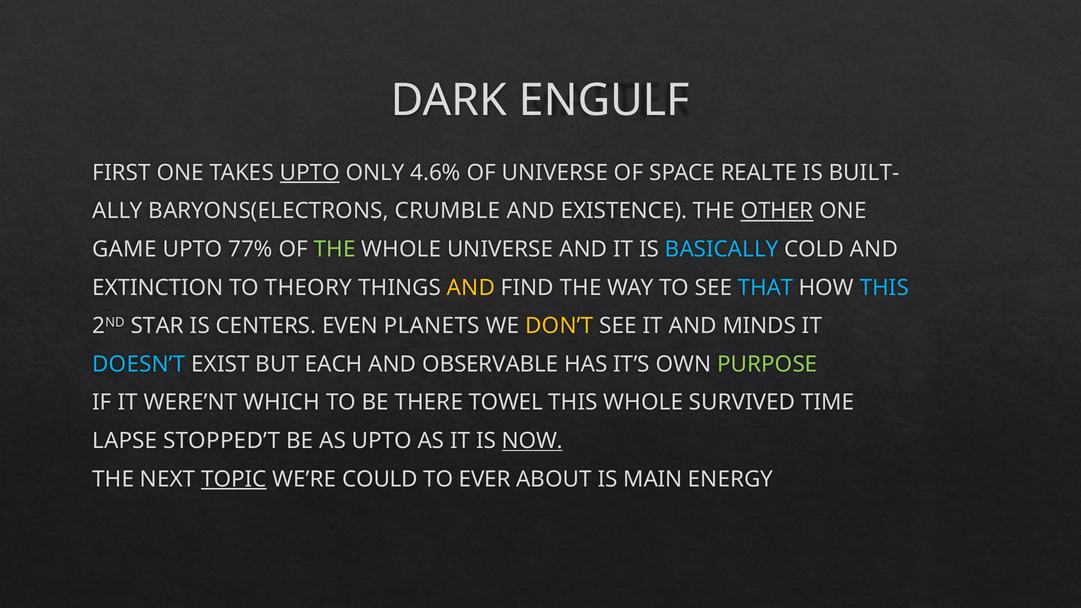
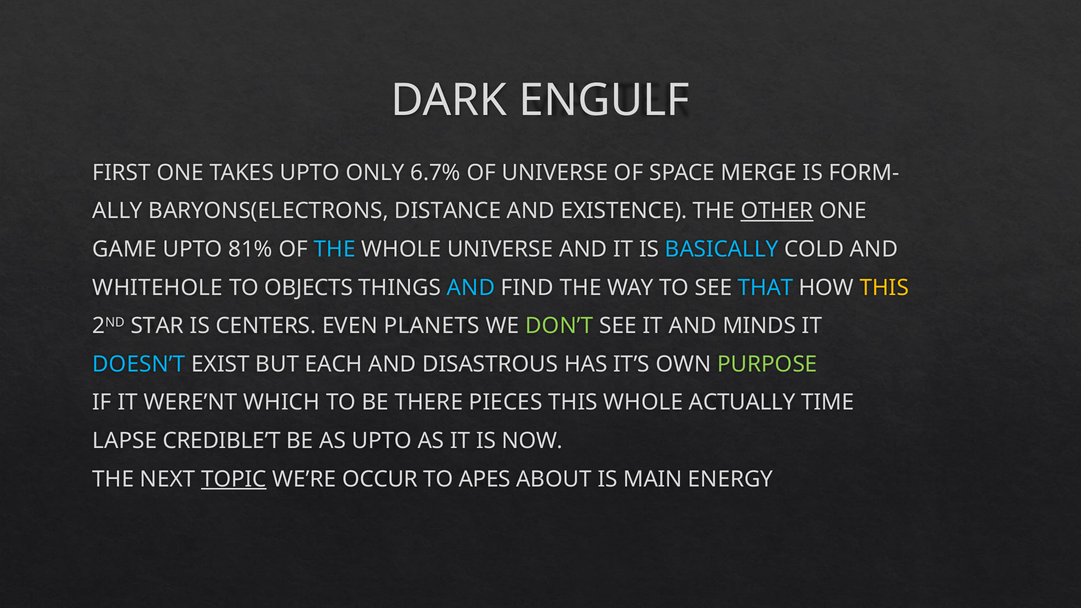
UPTO at (310, 173) underline: present -> none
4.6%: 4.6% -> 6.7%
REALTE: REALTE -> MERGE
BUILT-: BUILT- -> FORM-
CRUMBLE: CRUMBLE -> DISTANCE
77%: 77% -> 81%
THE at (335, 249) colour: light green -> light blue
EXTINCTION: EXTINCTION -> WHITEHOLE
THEORY: THEORY -> OBJECTS
AND at (471, 288) colour: yellow -> light blue
THIS at (884, 288) colour: light blue -> yellow
DON’T colour: yellow -> light green
OBSERVABLE: OBSERVABLE -> DISASTROUS
TOWEL: TOWEL -> PIECES
SURVIVED: SURVIVED -> ACTUALLY
STOPPED’T: STOPPED’T -> CREDIBLE’T
NOW underline: present -> none
COULD: COULD -> OCCUR
EVER: EVER -> APES
